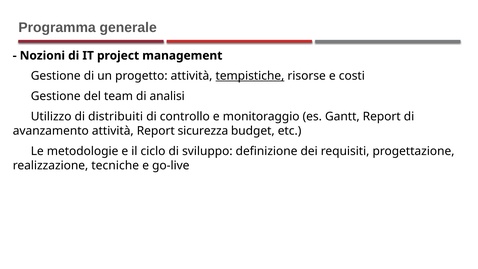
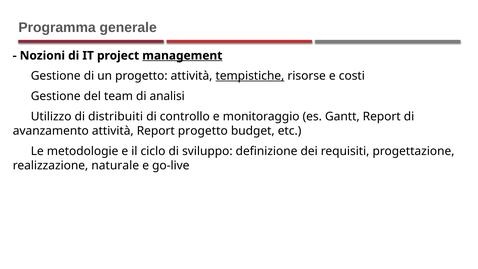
management underline: none -> present
Report sicurezza: sicurezza -> progetto
tecniche: tecniche -> naturale
